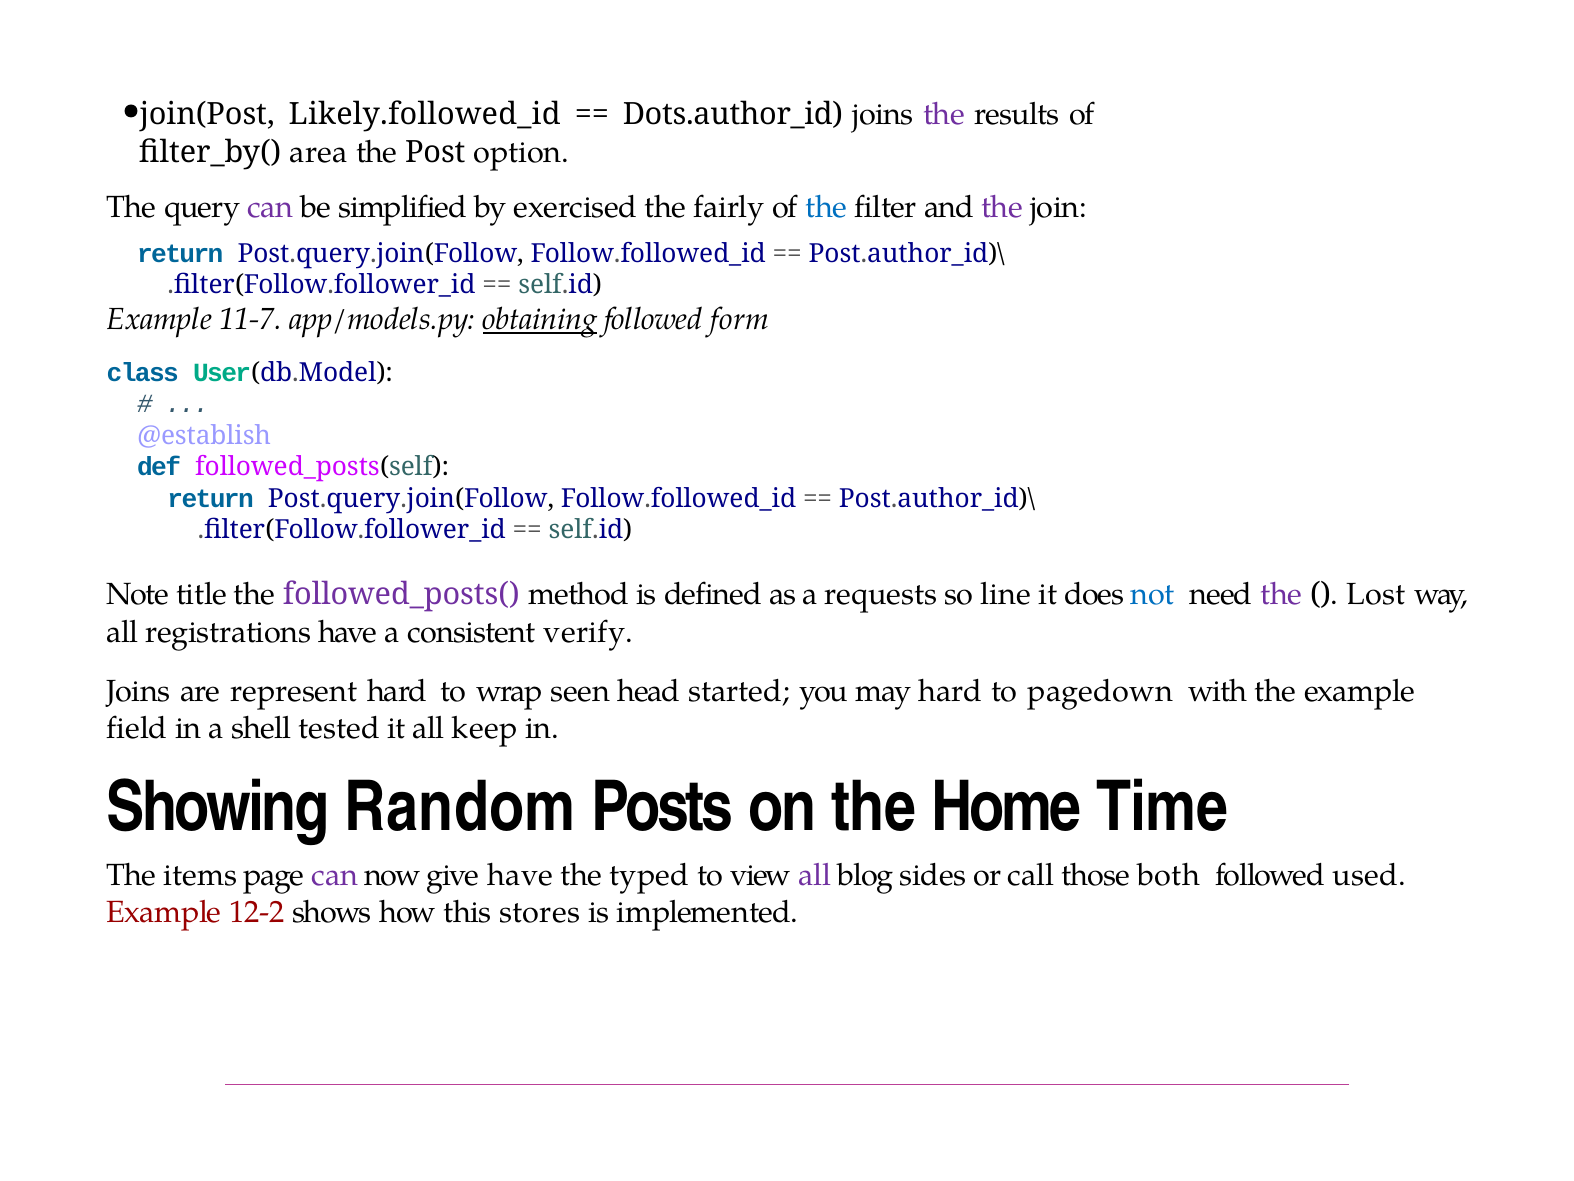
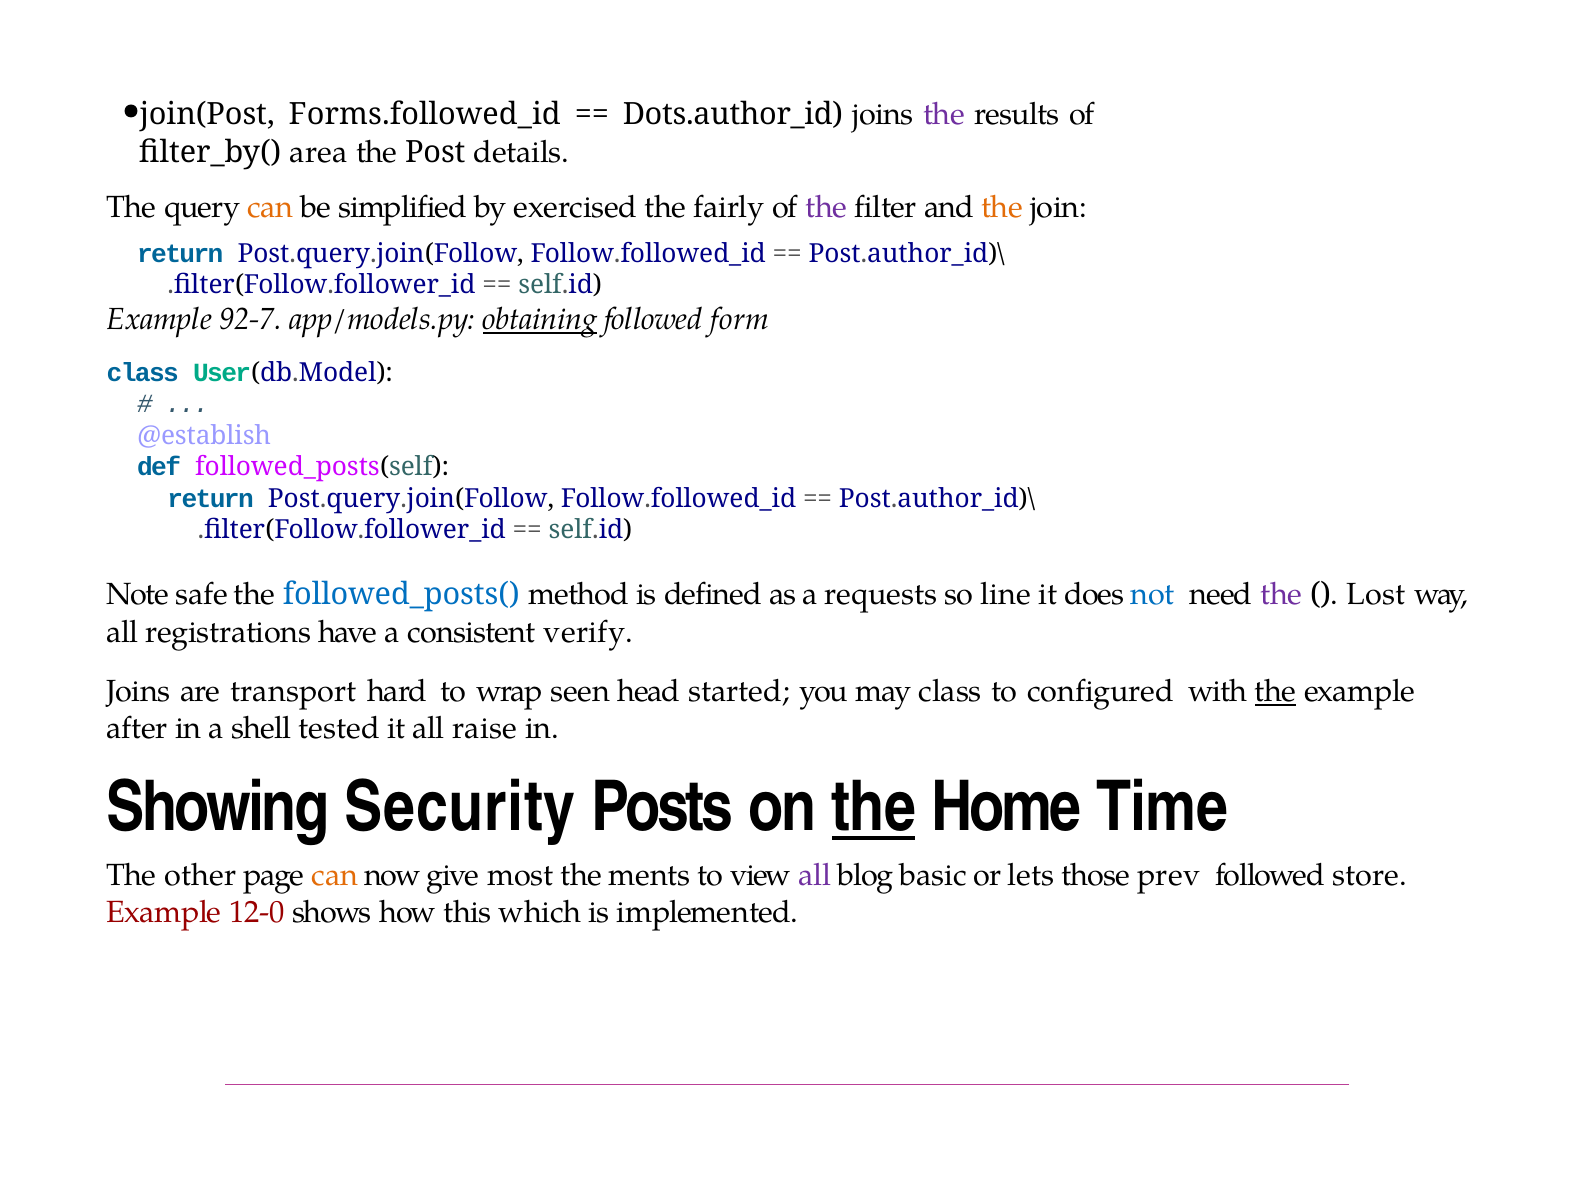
Likely.followed_id: Likely.followed_id -> Forms.followed_id
option: option -> details
can at (270, 207) colour: purple -> orange
the at (826, 207) colour: blue -> purple
the at (1002, 207) colour: purple -> orange
11-7: 11-7 -> 92-7
title: title -> safe
followed_posts( colour: purple -> blue
represent: represent -> transport
may hard: hard -> class
pagedown: pagedown -> configured
the at (1276, 691) underline: none -> present
field: field -> after
keep: keep -> raise
Random: Random -> Security
the at (874, 808) underline: none -> present
items: items -> other
can at (335, 875) colour: purple -> orange
give have: have -> most
typed: typed -> ments
sides: sides -> basic
call: call -> lets
both: both -> prev
used: used -> store
12-2: 12-2 -> 12-0
stores: stores -> which
